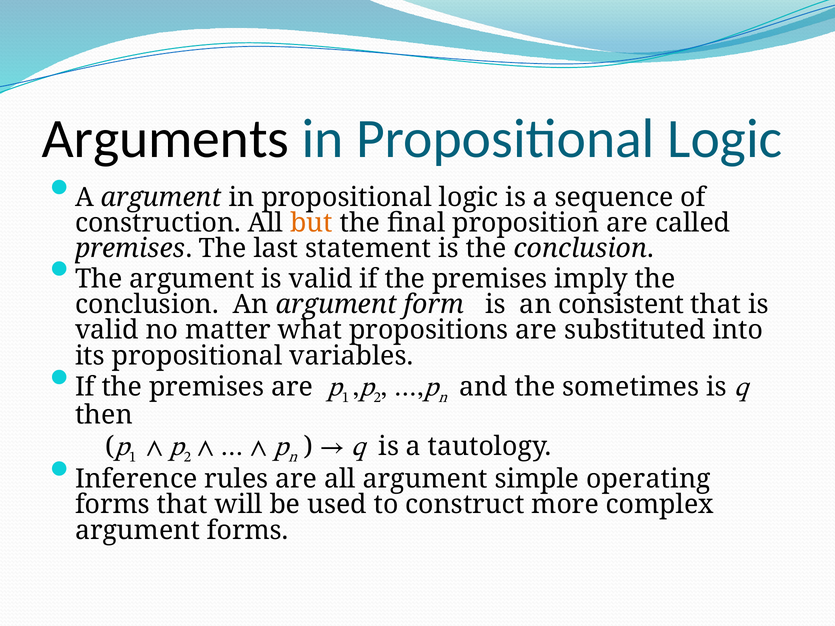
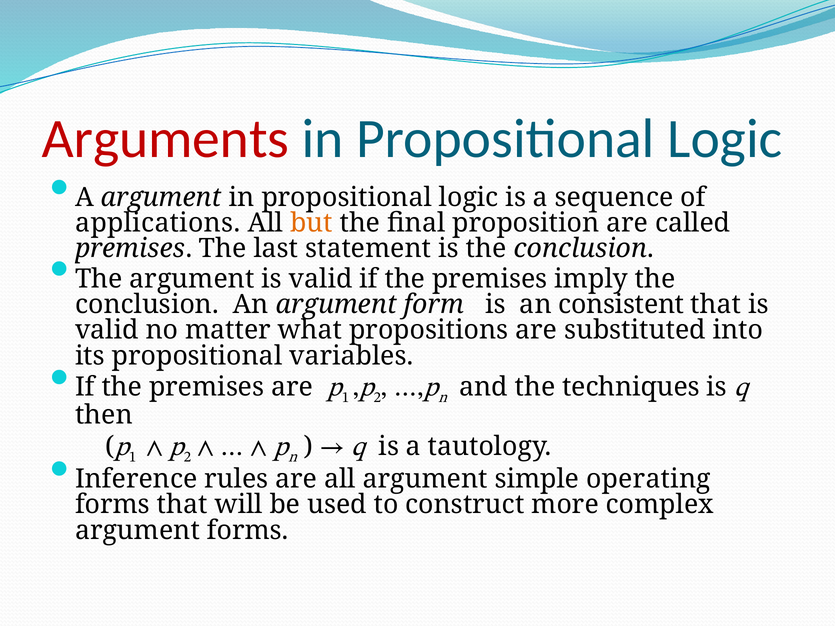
Arguments colour: black -> red
construction: construction -> applications
sometimes: sometimes -> techniques
